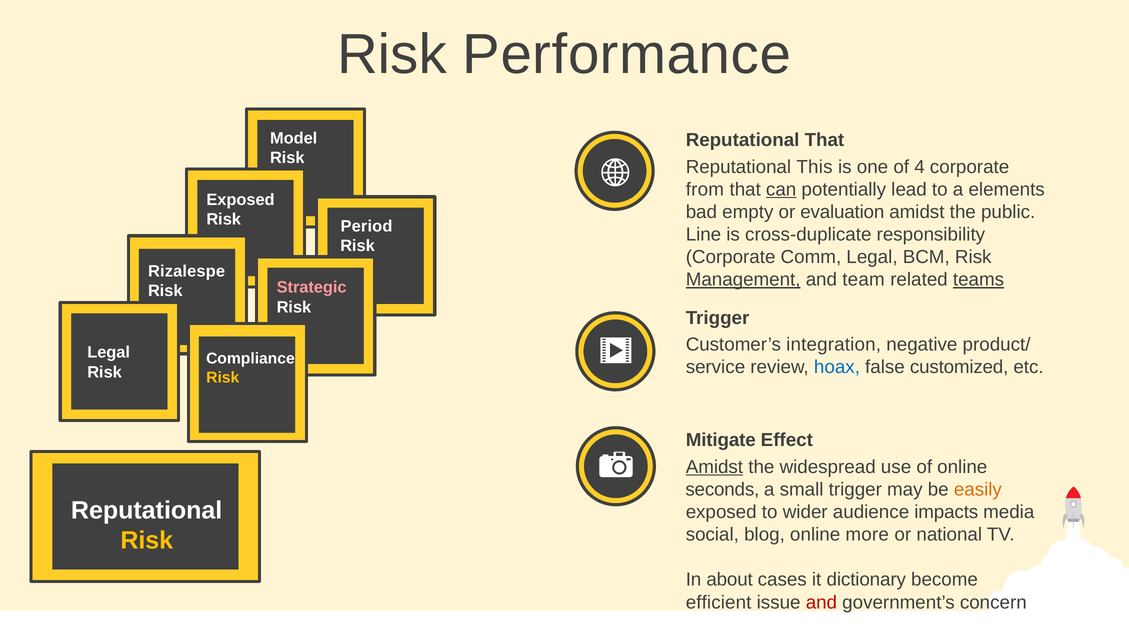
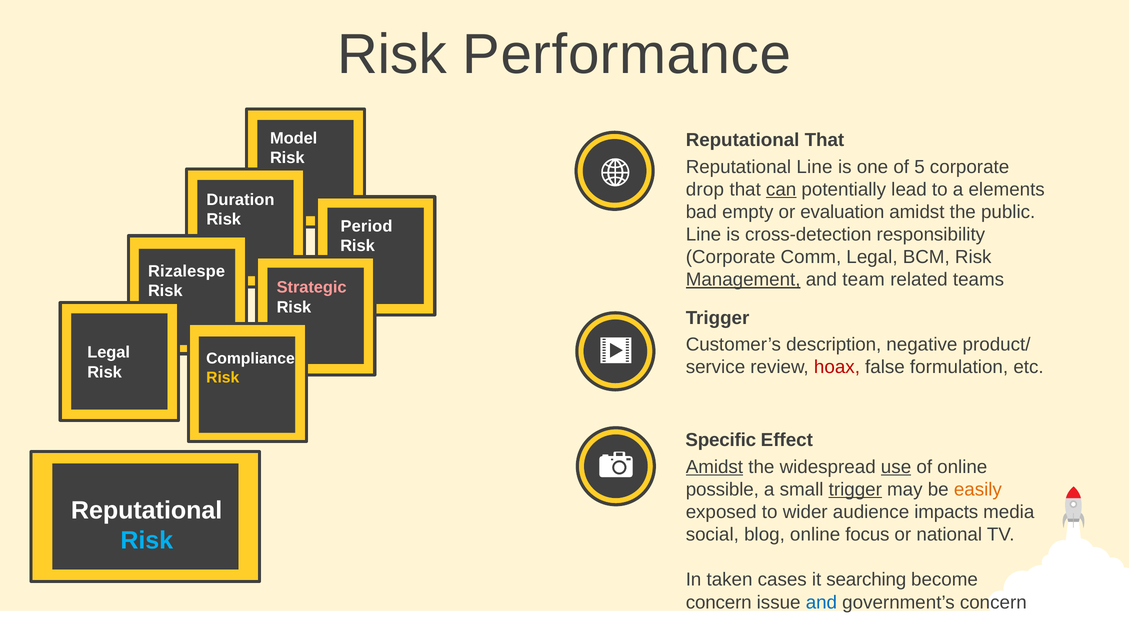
Reputational This: This -> Line
4: 4 -> 5
from: from -> drop
Exposed at (241, 200): Exposed -> Duration
cross-duplicate: cross-duplicate -> cross-detection
teams underline: present -> none
integration: integration -> description
hoax colour: blue -> red
customized: customized -> formulation
Mitigate: Mitigate -> Specific
use underline: none -> present
seconds: seconds -> possible
trigger at (855, 489) underline: none -> present
more: more -> focus
Risk at (147, 540) colour: yellow -> light blue
about: about -> taken
dictionary: dictionary -> searching
efficient at (719, 602): efficient -> concern
and at (821, 602) colour: red -> blue
